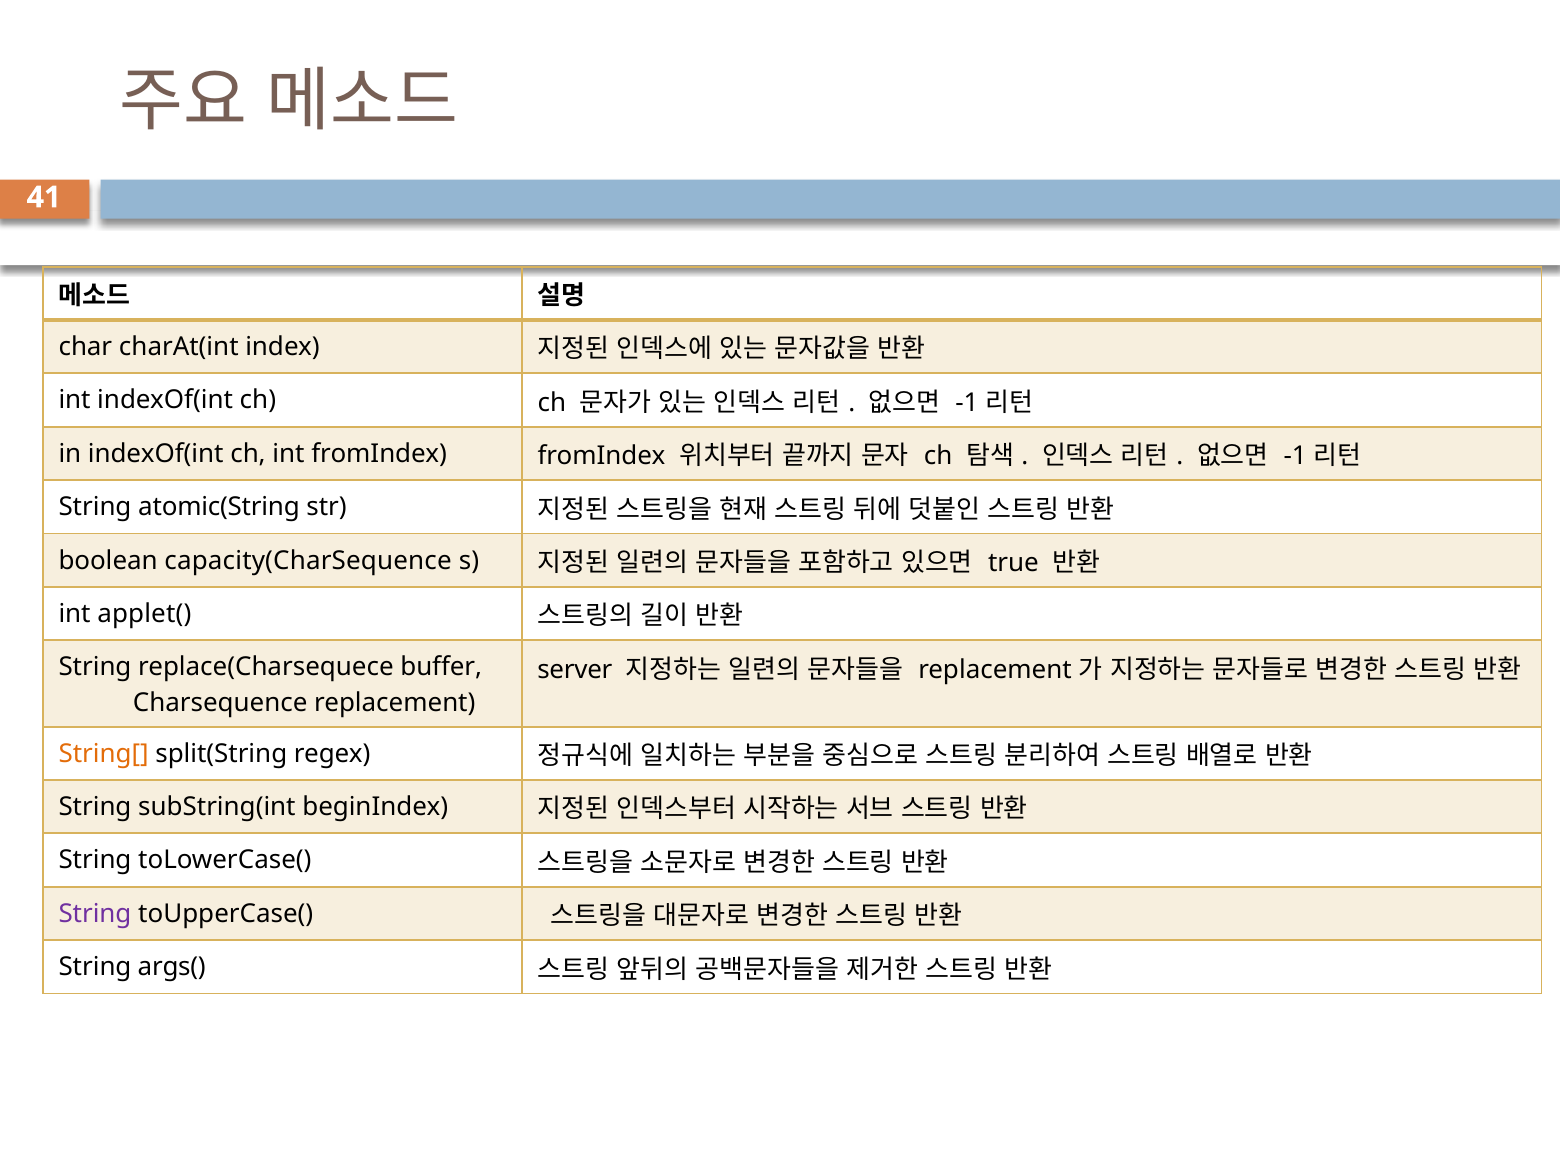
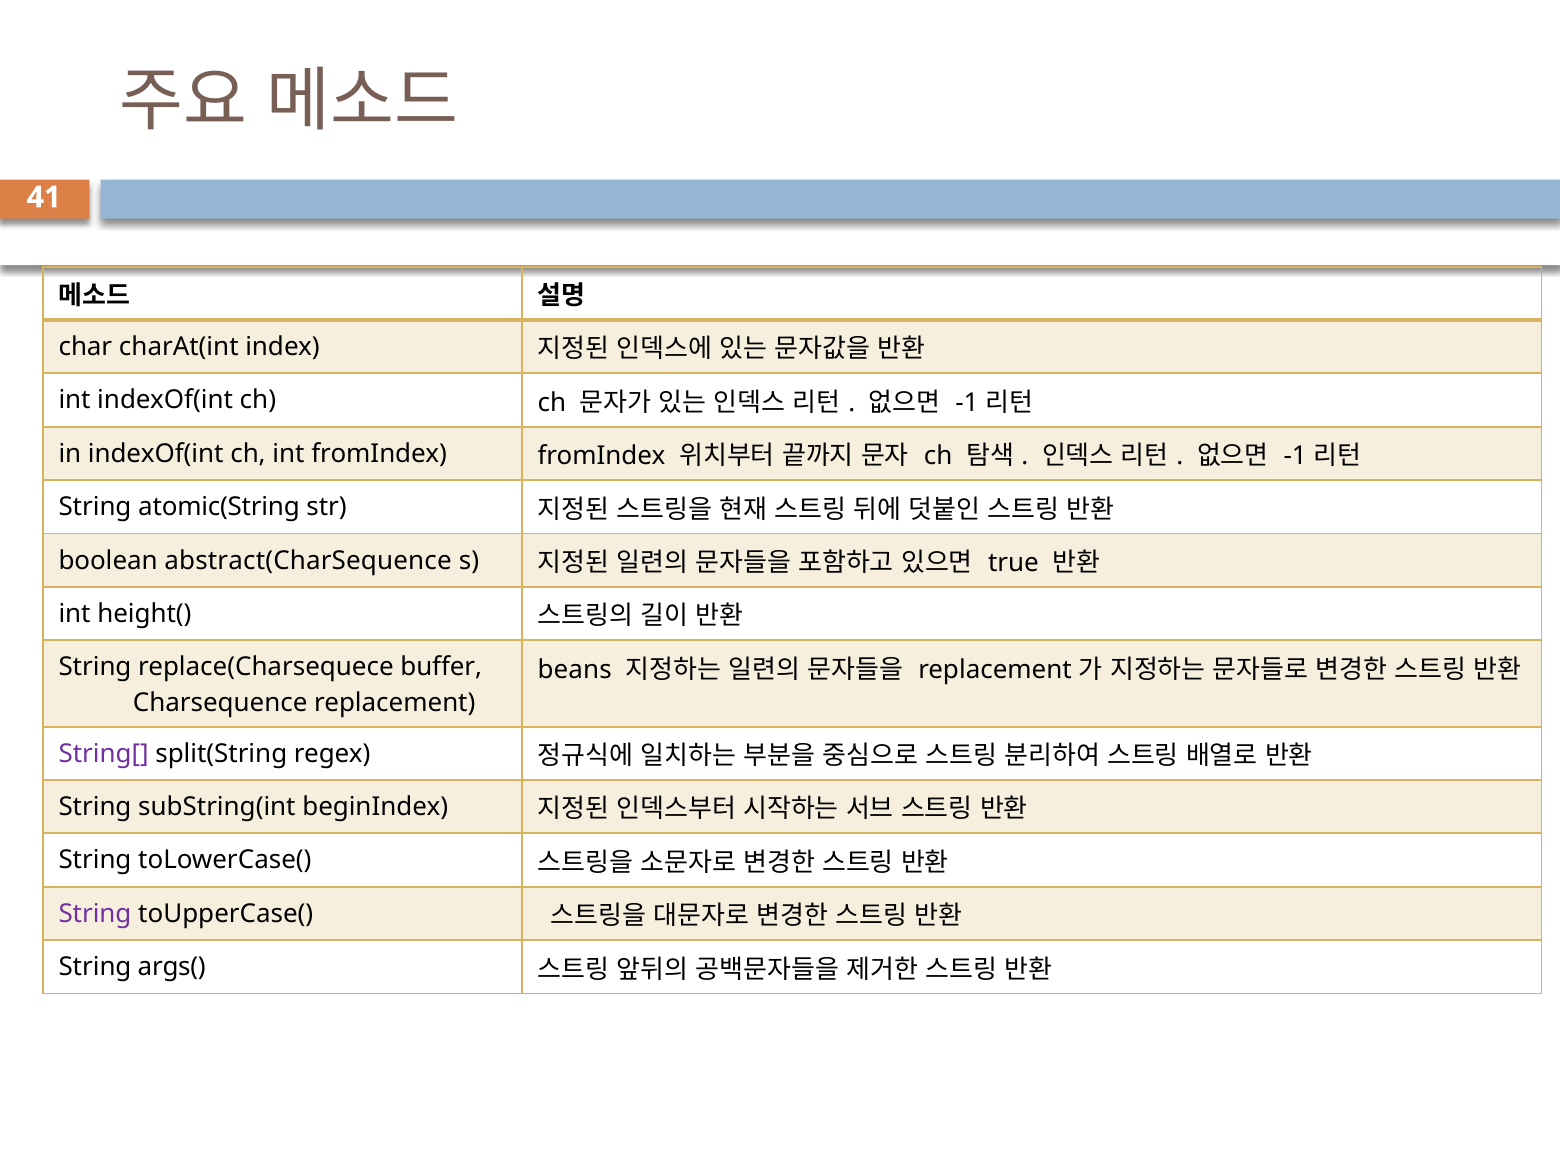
capacity(CharSequence: capacity(CharSequence -> abstract(CharSequence
applet(: applet( -> height(
server: server -> beans
String[ colour: orange -> purple
